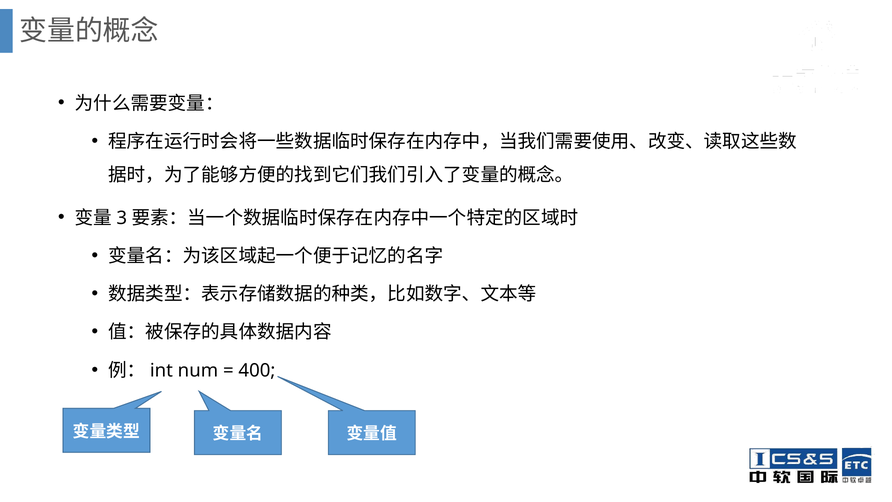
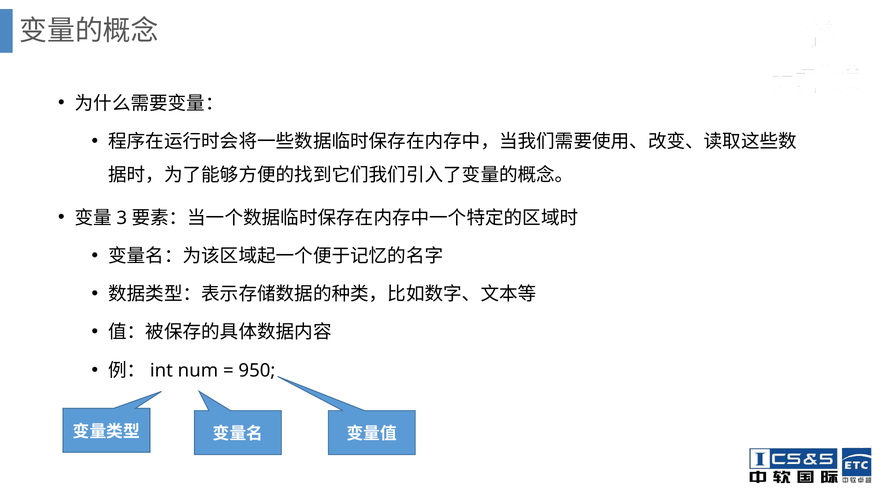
400: 400 -> 950
